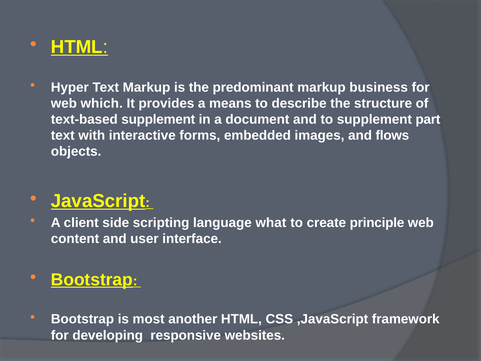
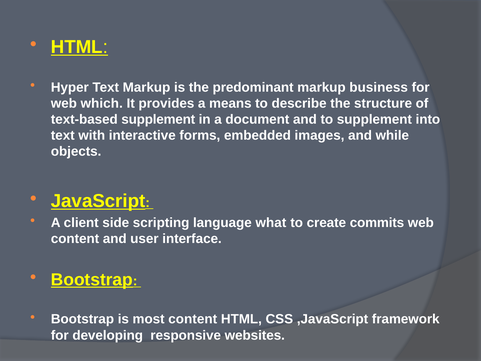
part: part -> into
flows: flows -> while
principle: principle -> commits
most another: another -> content
